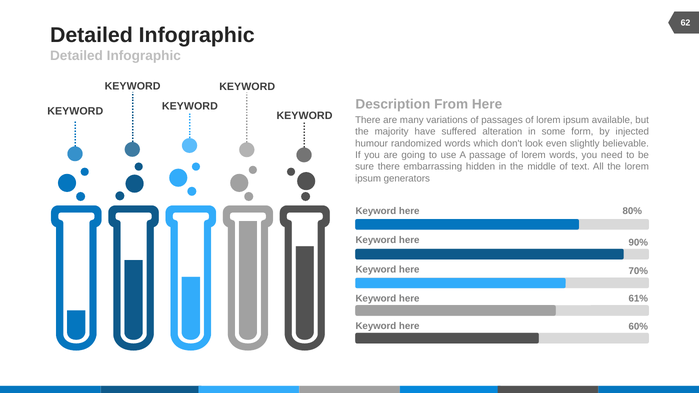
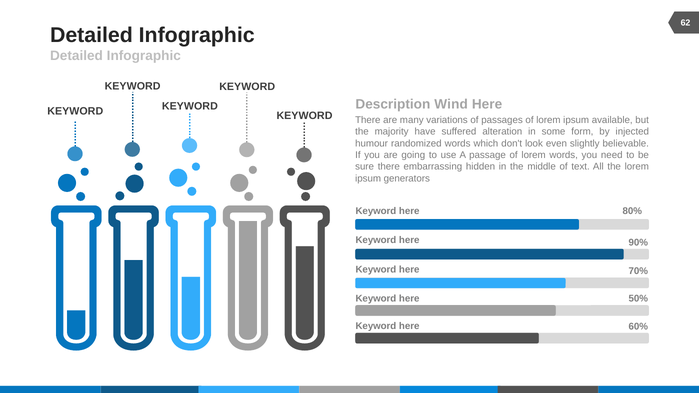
From: From -> Wind
61%: 61% -> 50%
